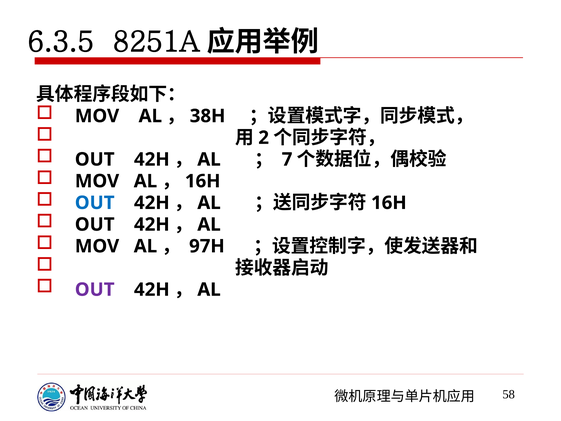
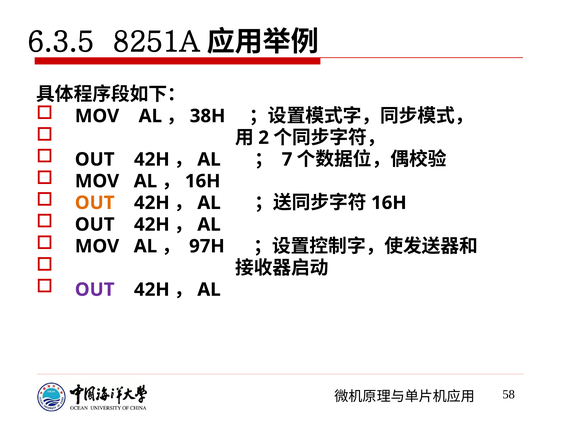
OUT at (95, 203) colour: blue -> orange
